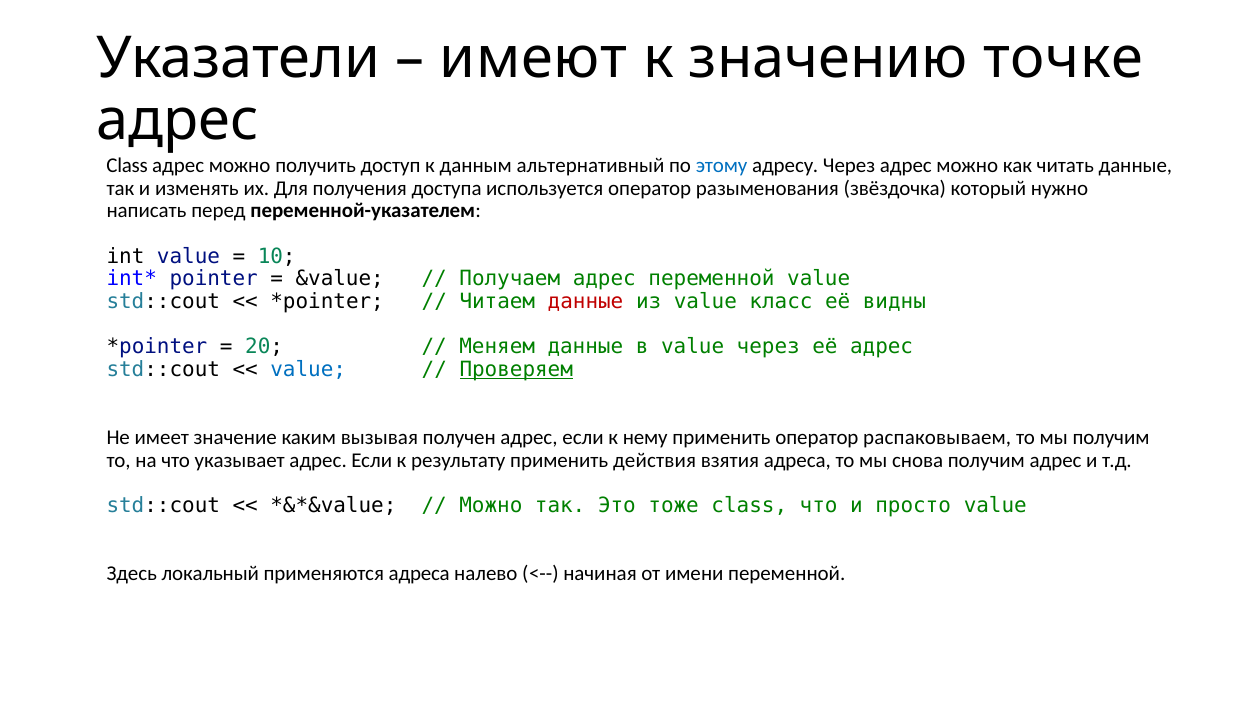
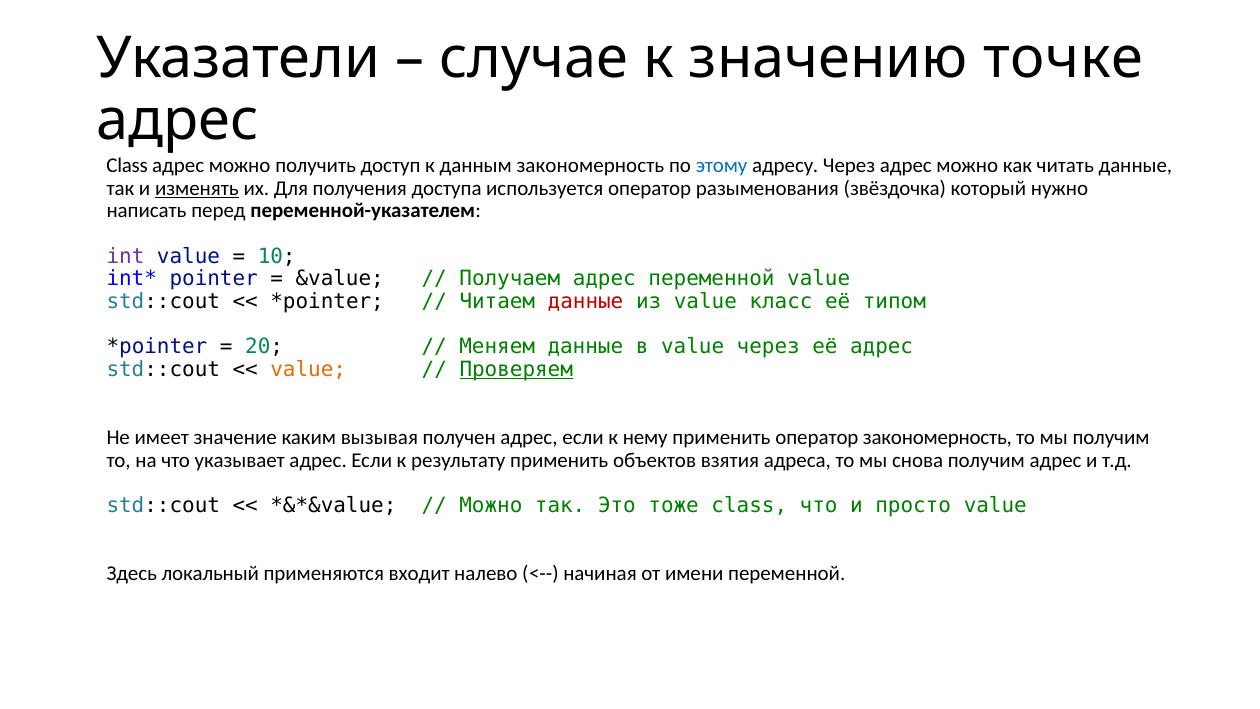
имеют: имеют -> случае
данным альтернативный: альтернативный -> закономерность
изменять underline: none -> present
int colour: black -> purple
видны: видны -> типом
value at (308, 369) colour: blue -> orange
оператор распаковываем: распаковываем -> закономерность
действия: действия -> объектов
применяются адреса: адреса -> входит
